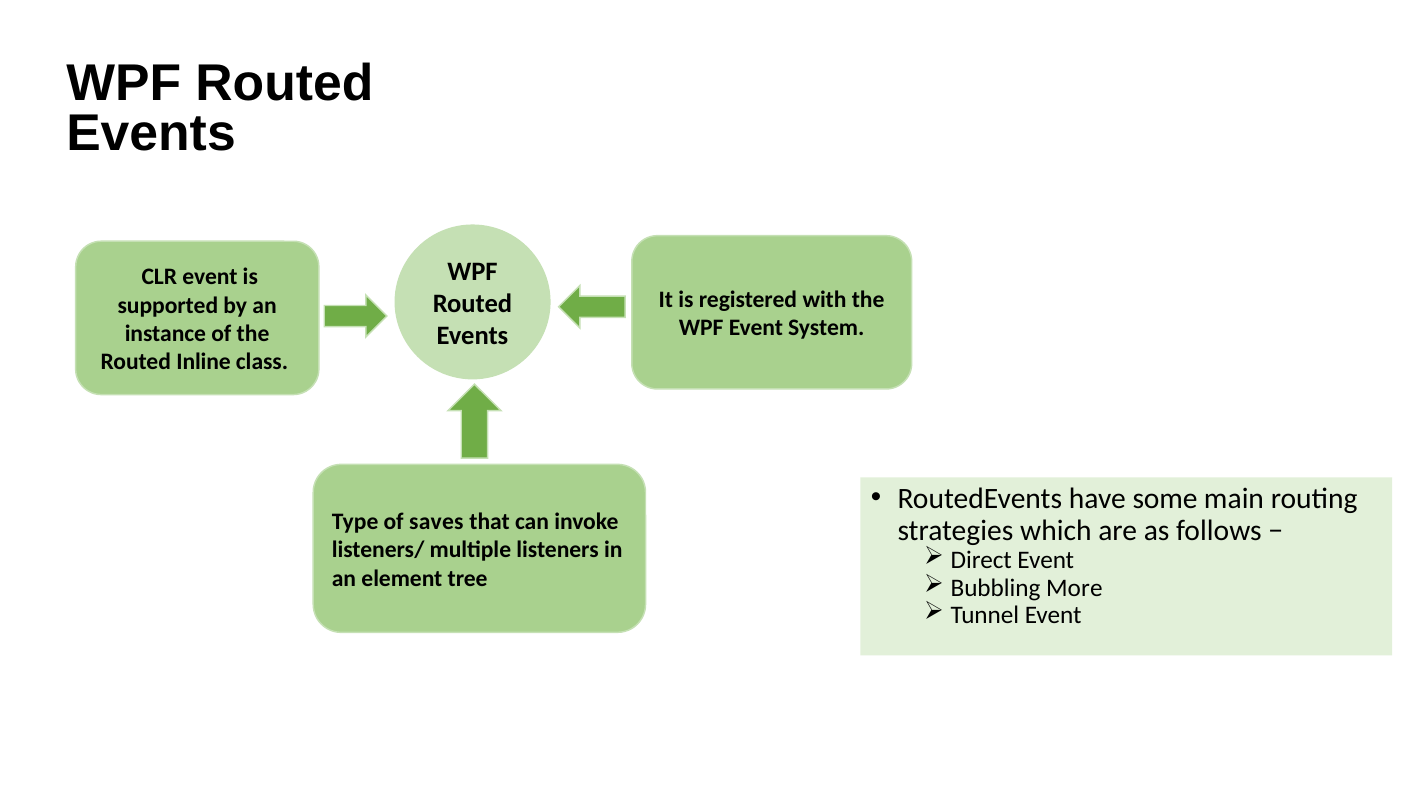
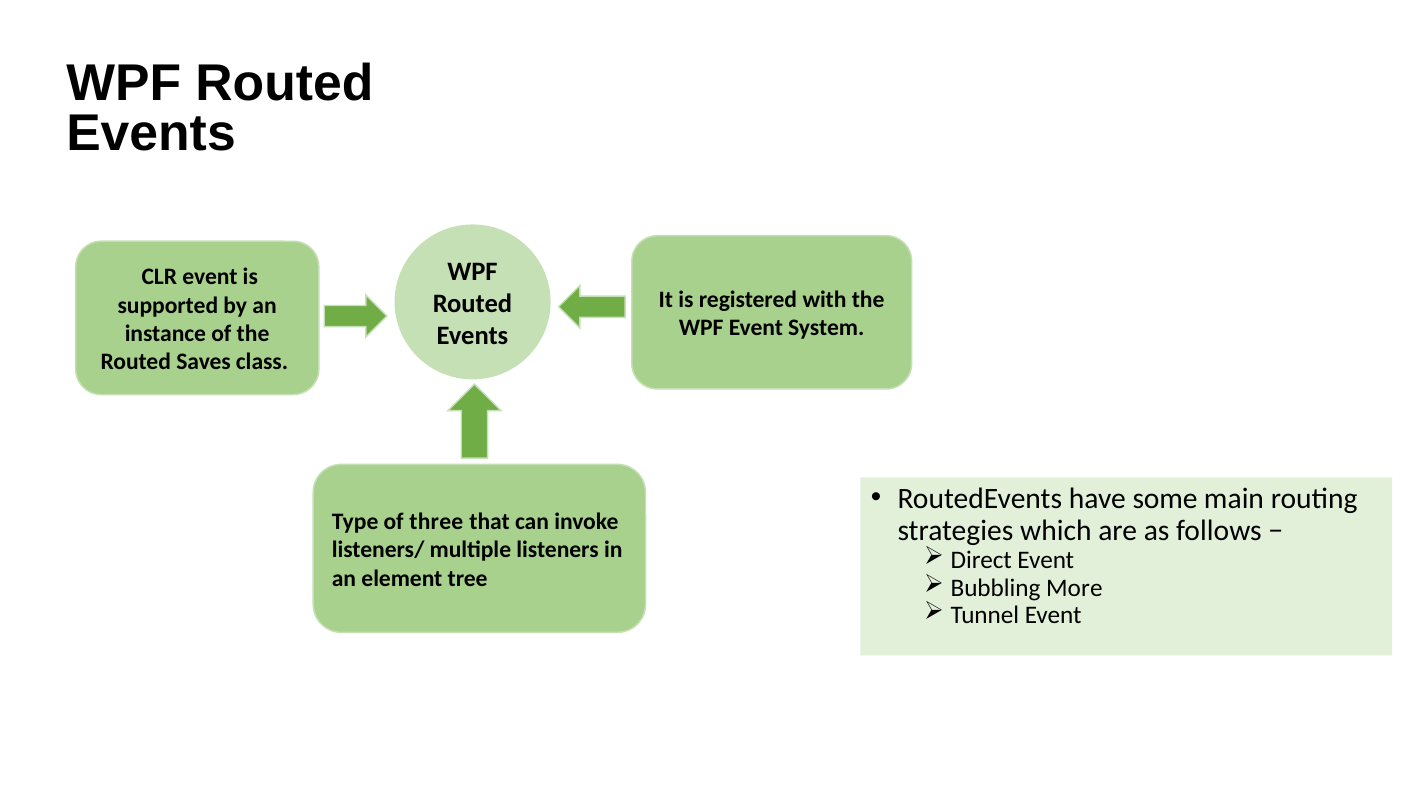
Inline: Inline -> Saves
saves: saves -> three
